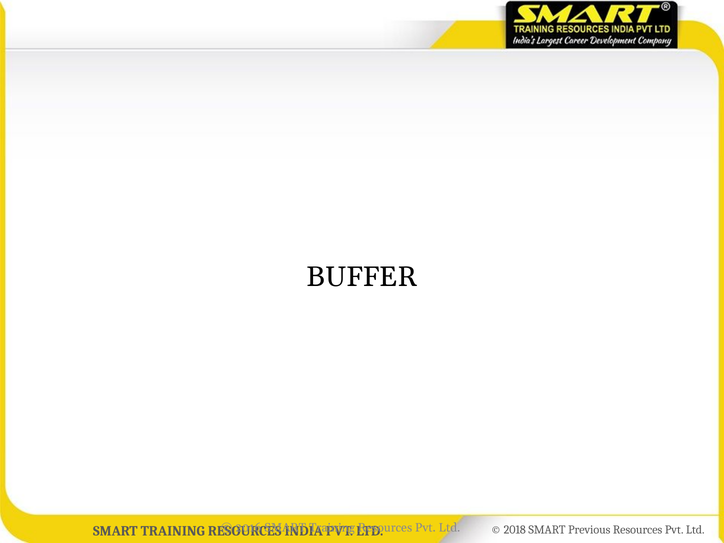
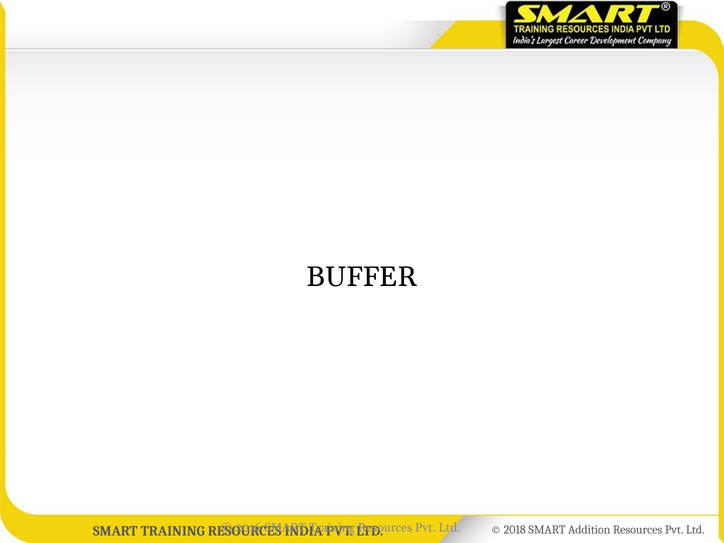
Previous: Previous -> Addition
